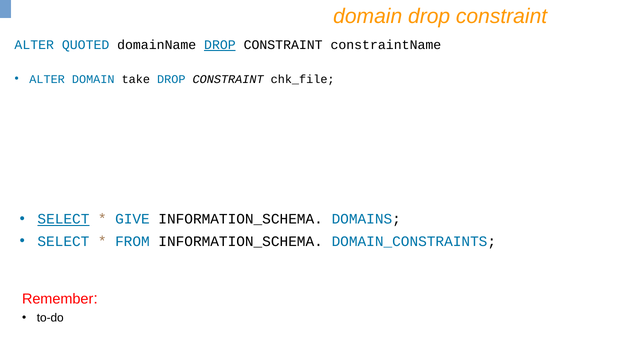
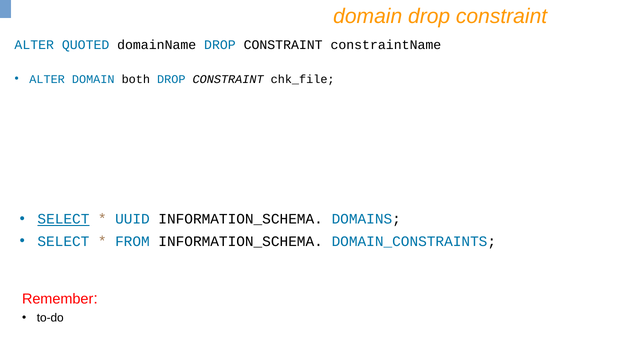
DROP at (220, 45) underline: present -> none
take: take -> both
GIVE: GIVE -> UUID
